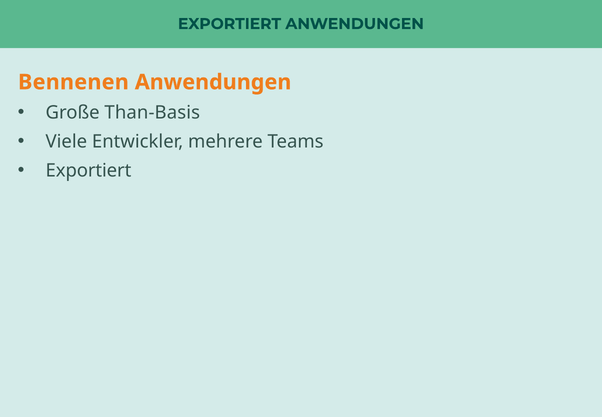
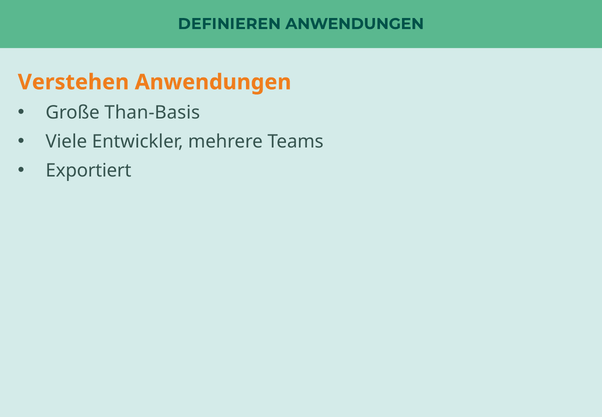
EXPORTIERT at (230, 24): EXPORTIERT -> DEFINIEREN
Bennenen: Bennenen -> Verstehen
